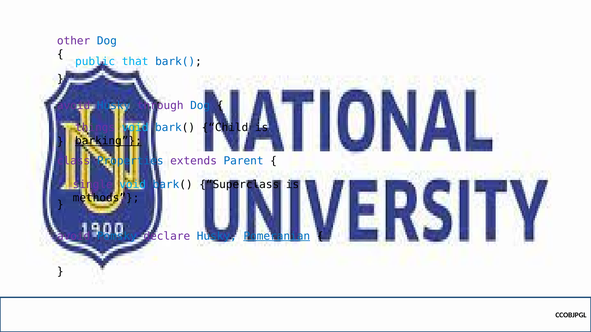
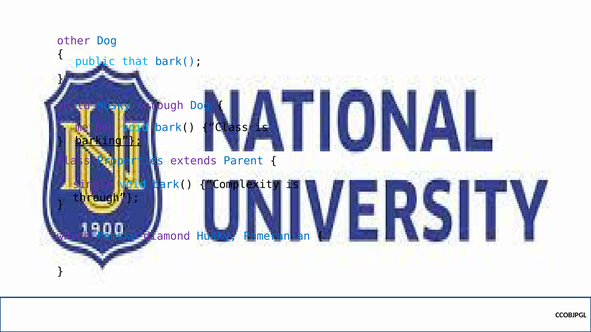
avoid at (74, 106): avoid -> child
things: things -> method
bark( Child: Child -> Class
Superclass: Superclass -> Complexity
methods at (106, 198): methods -> through
avoid at (74, 236): avoid -> which
declare: declare -> diamond
Pomeranian underline: present -> none
